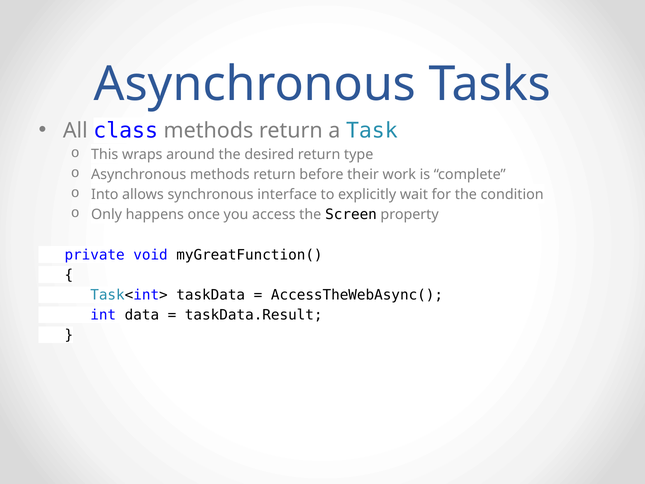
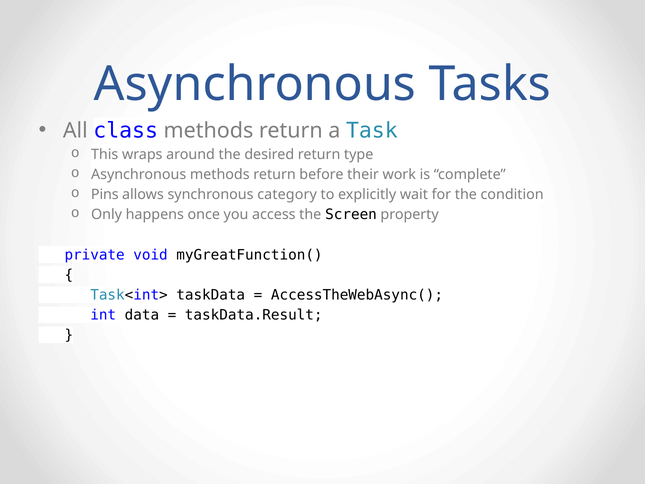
Into: Into -> Pins
interface: interface -> category
